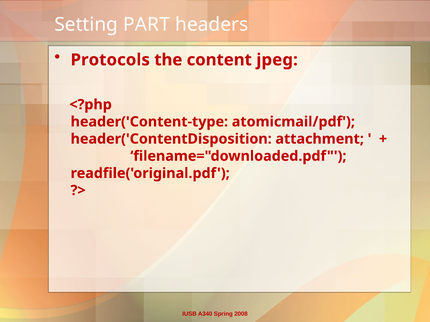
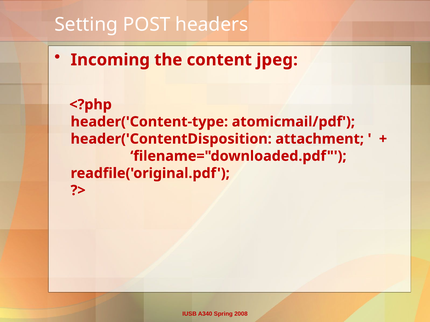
PART: PART -> POST
Protocols: Protocols -> Incoming
